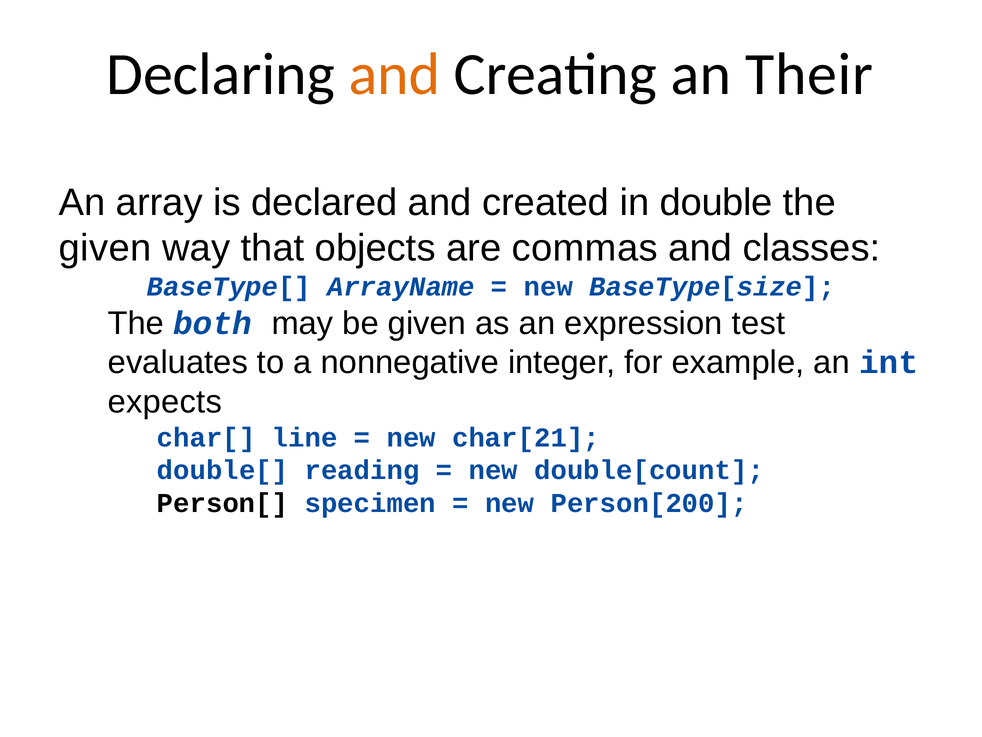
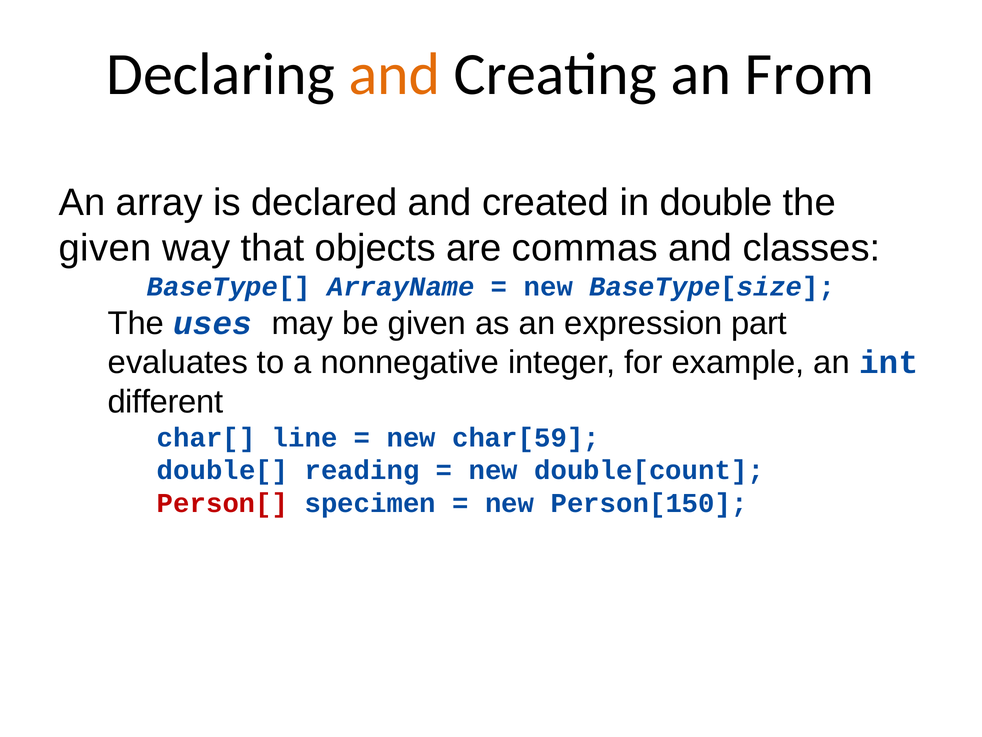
Their: Their -> From
both: both -> uses
test: test -> part
expects: expects -> different
char[21: char[21 -> char[59
Person[ colour: black -> red
Person[200: Person[200 -> Person[150
